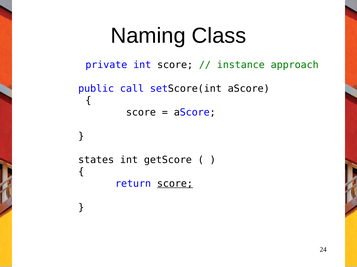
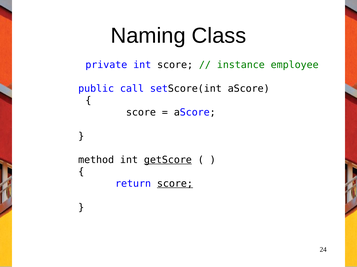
approach: approach -> employee
states: states -> method
getScore underline: none -> present
